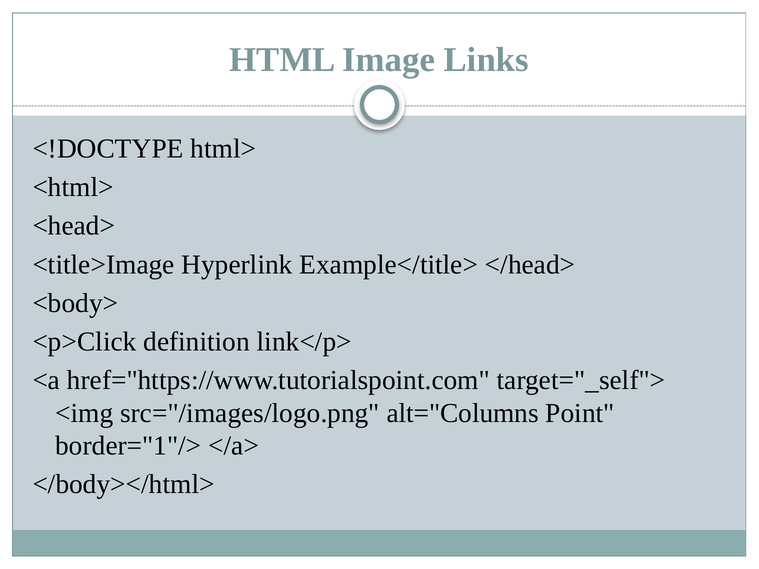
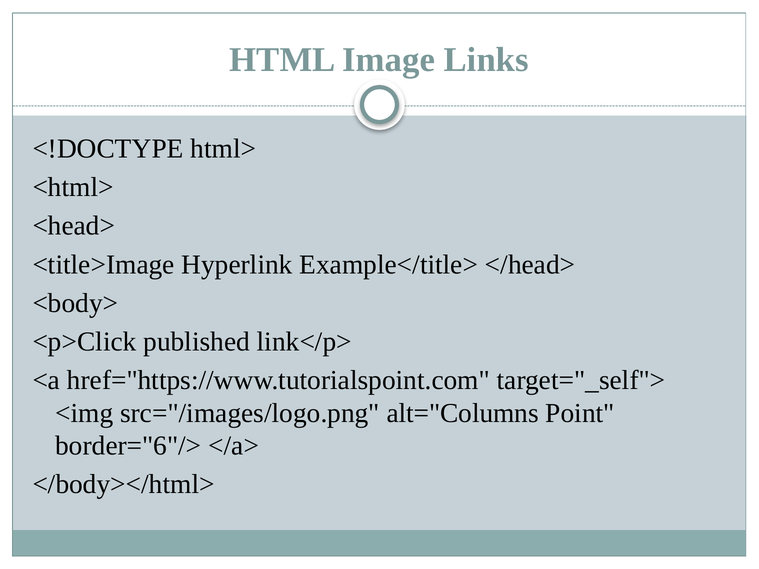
definition: definition -> published
border="1"/>: border="1"/> -> border="6"/>
